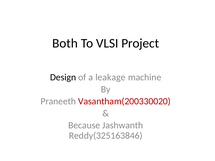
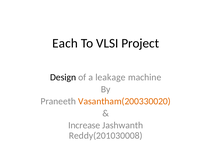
Both: Both -> Each
Vasantham(200330020 colour: red -> orange
Because: Because -> Increase
Reddy(325163846: Reddy(325163846 -> Reddy(201030008
